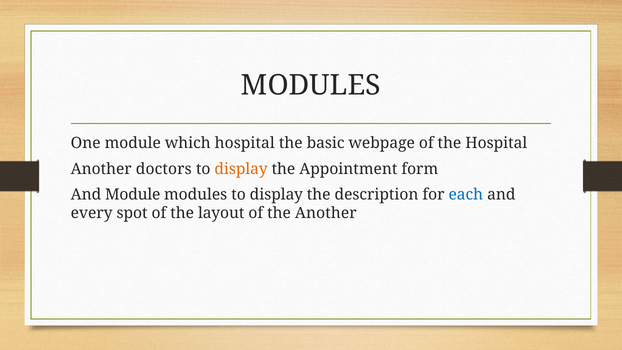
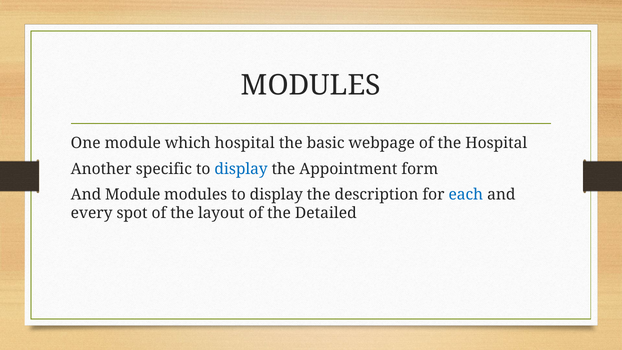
doctors: doctors -> specific
display at (241, 169) colour: orange -> blue
the Another: Another -> Detailed
